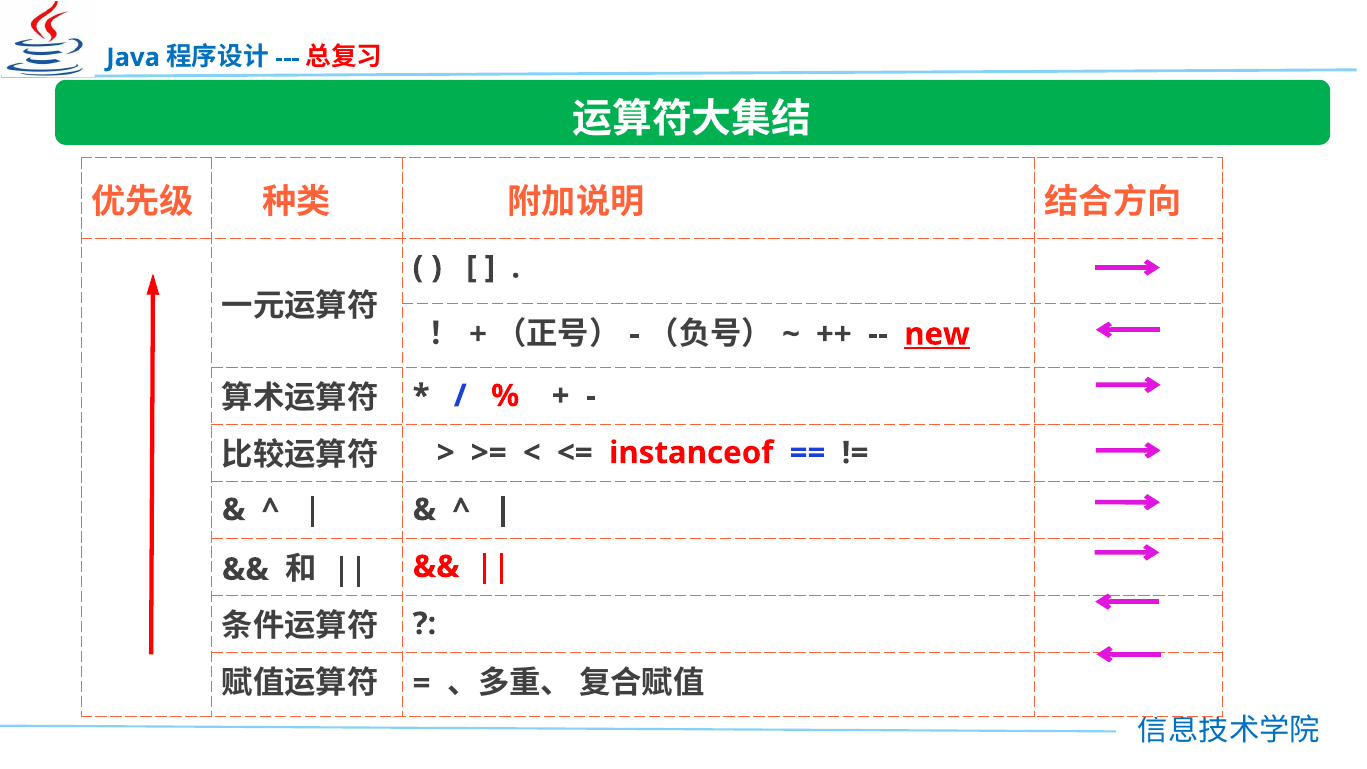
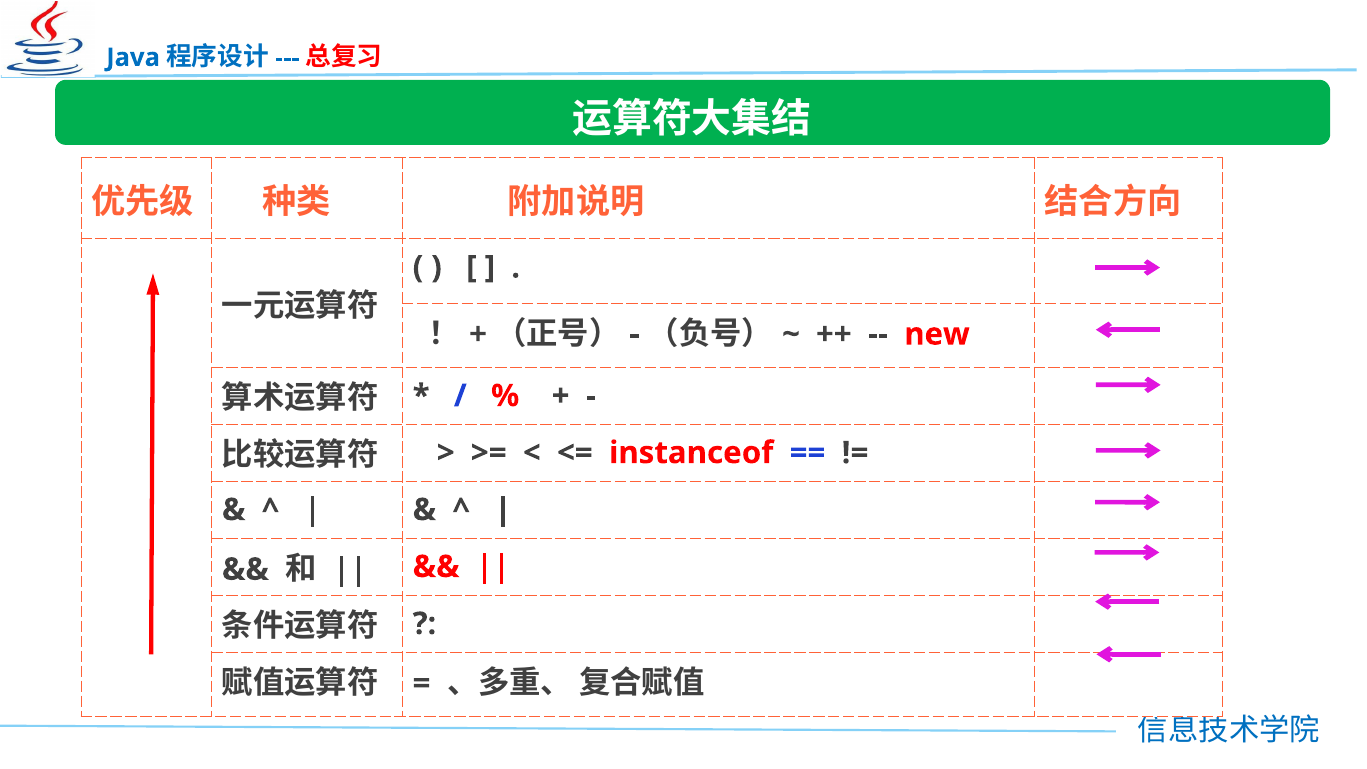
new underline: present -> none
